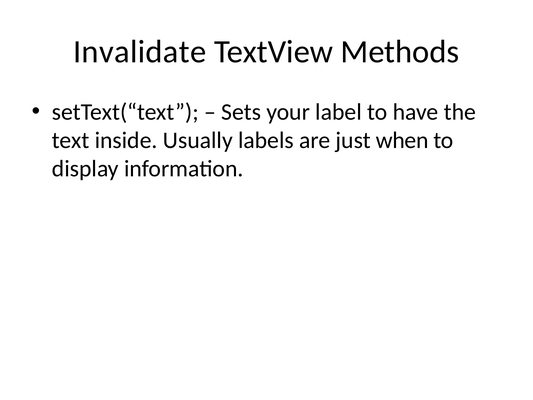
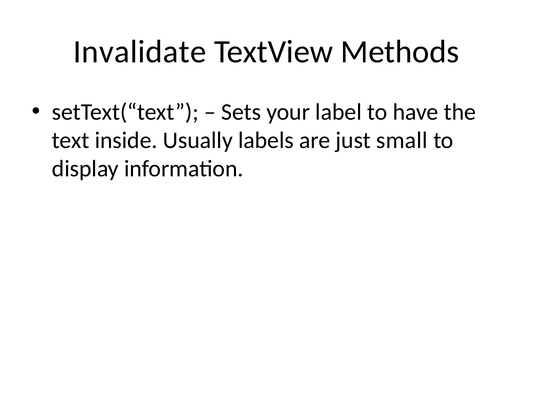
when: when -> small
